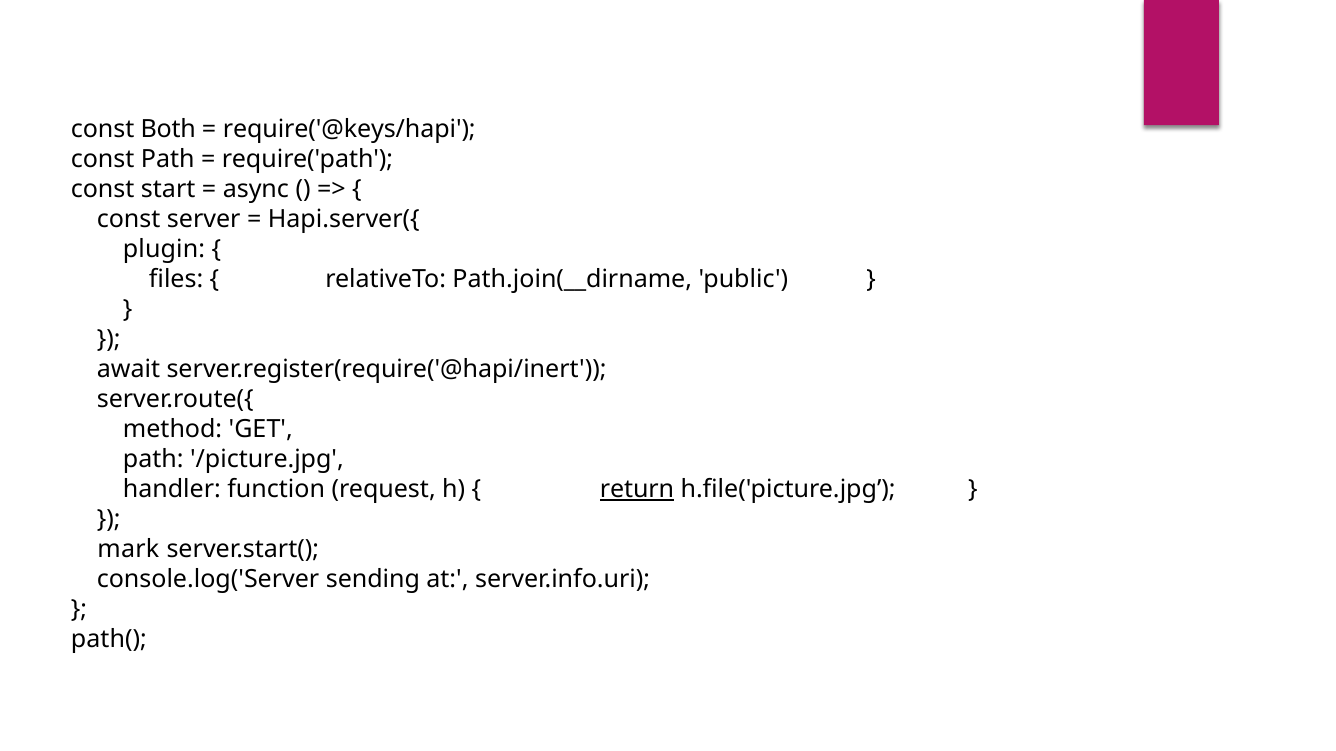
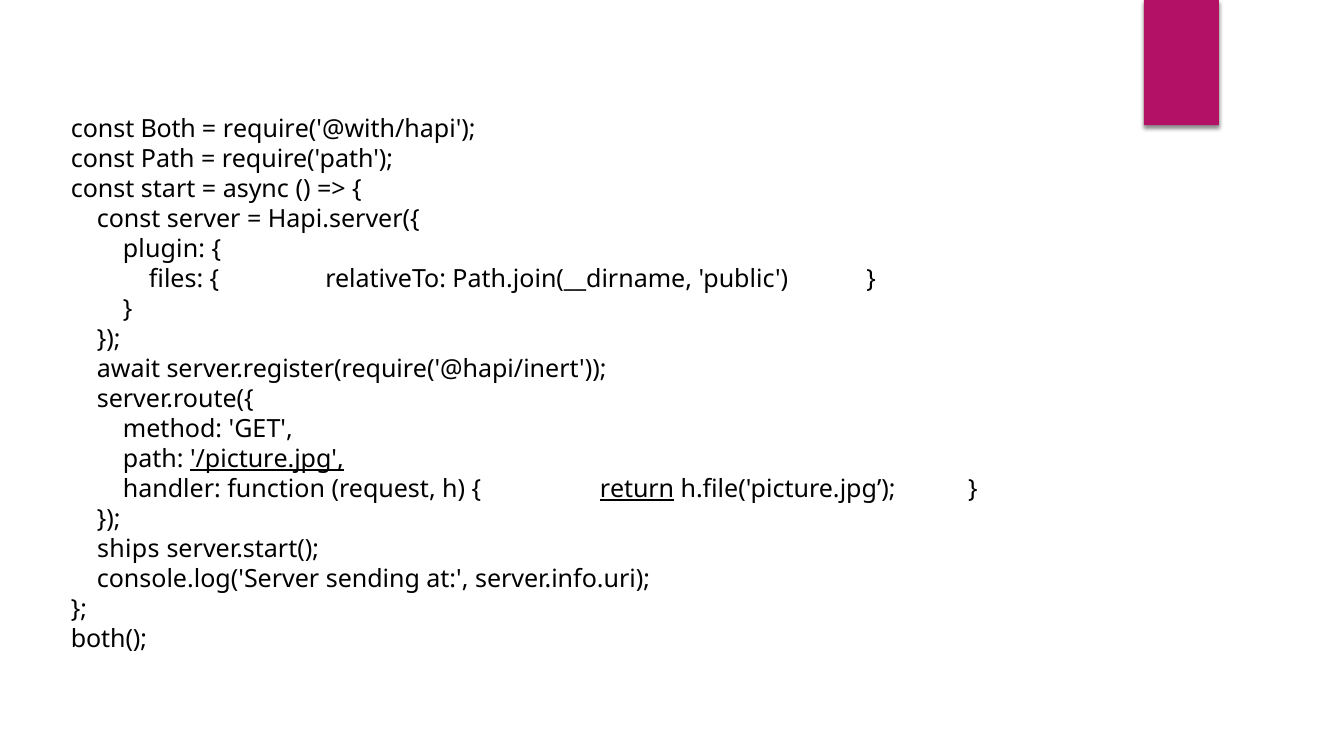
require('@keys/hapi: require('@keys/hapi -> require('@with/hapi
/picture.jpg underline: none -> present
mark: mark -> ships
path(: path( -> both(
